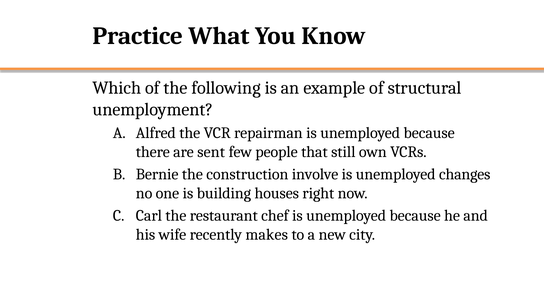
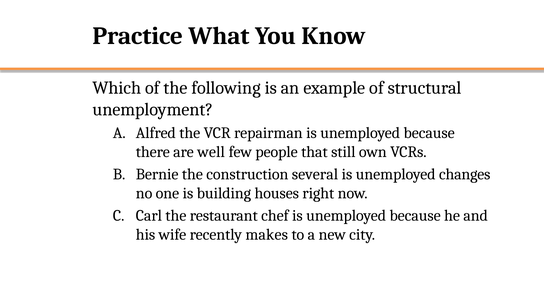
sent: sent -> well
involve: involve -> several
